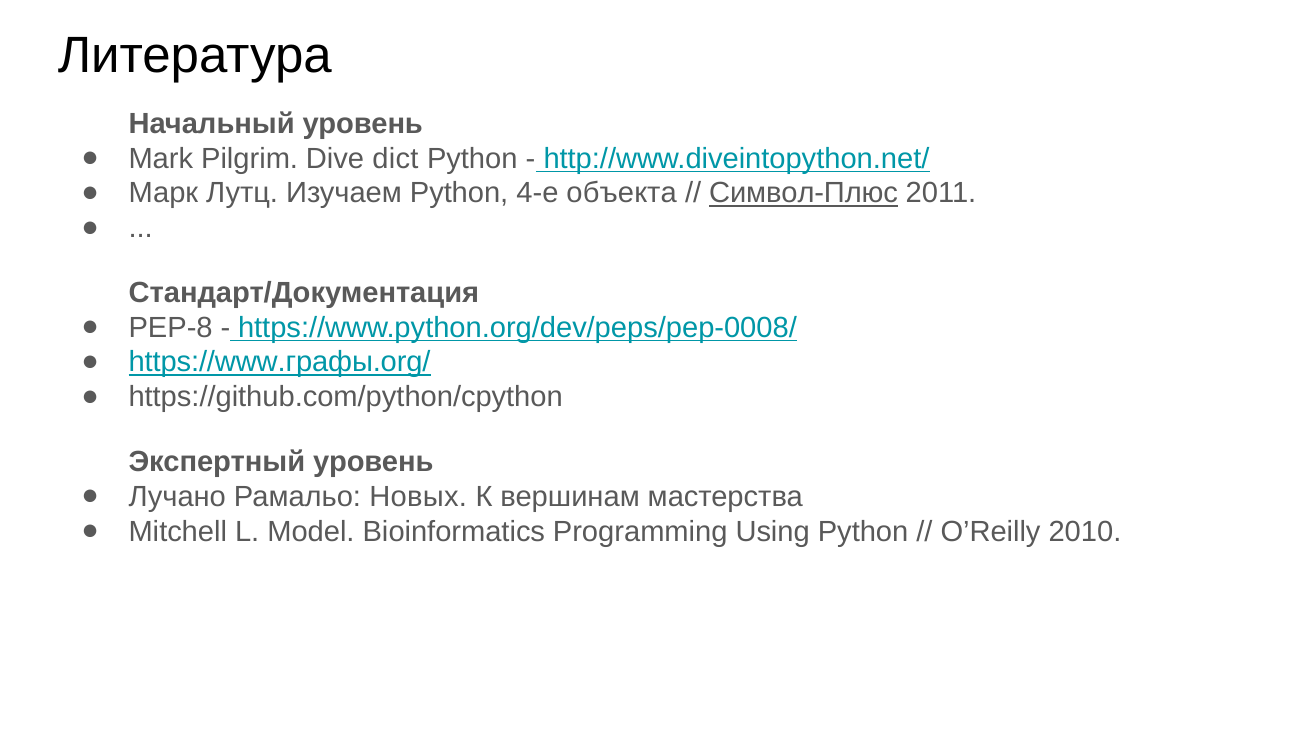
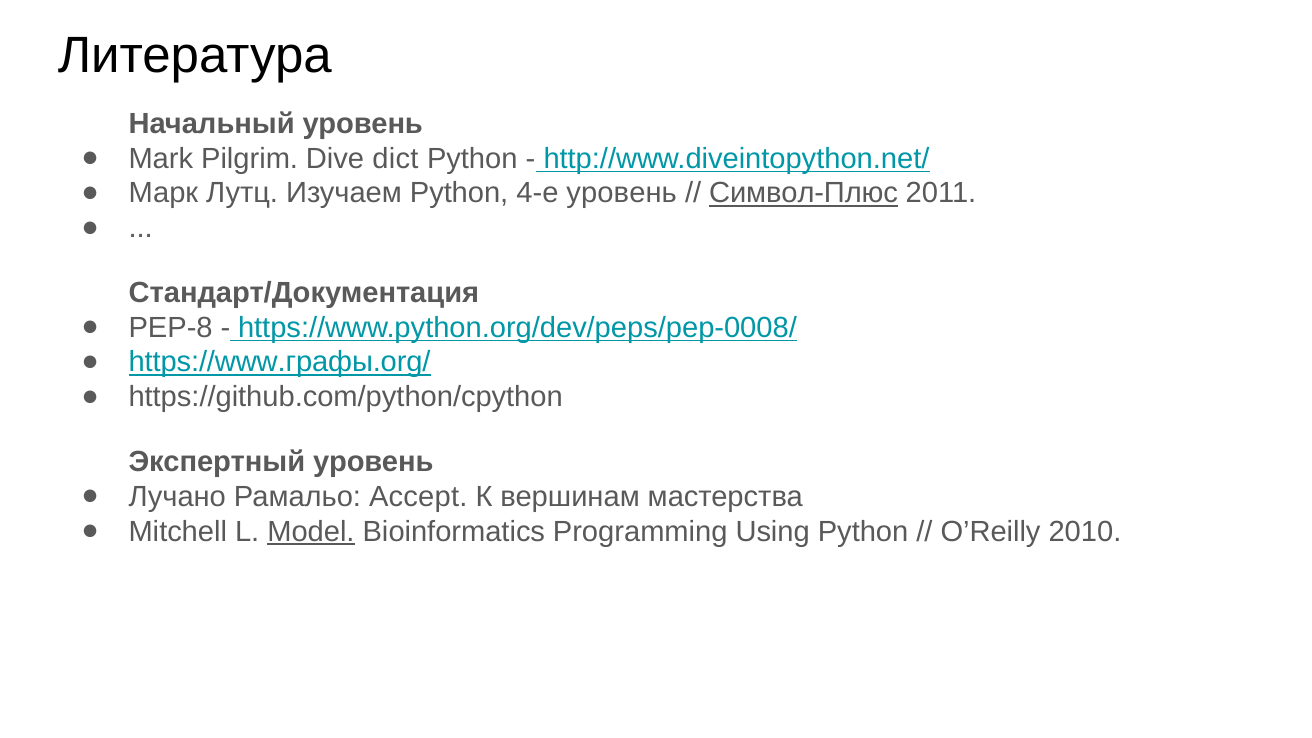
4-е объекта: объекта -> уровень
Новых: Новых -> Accept
Model underline: none -> present
